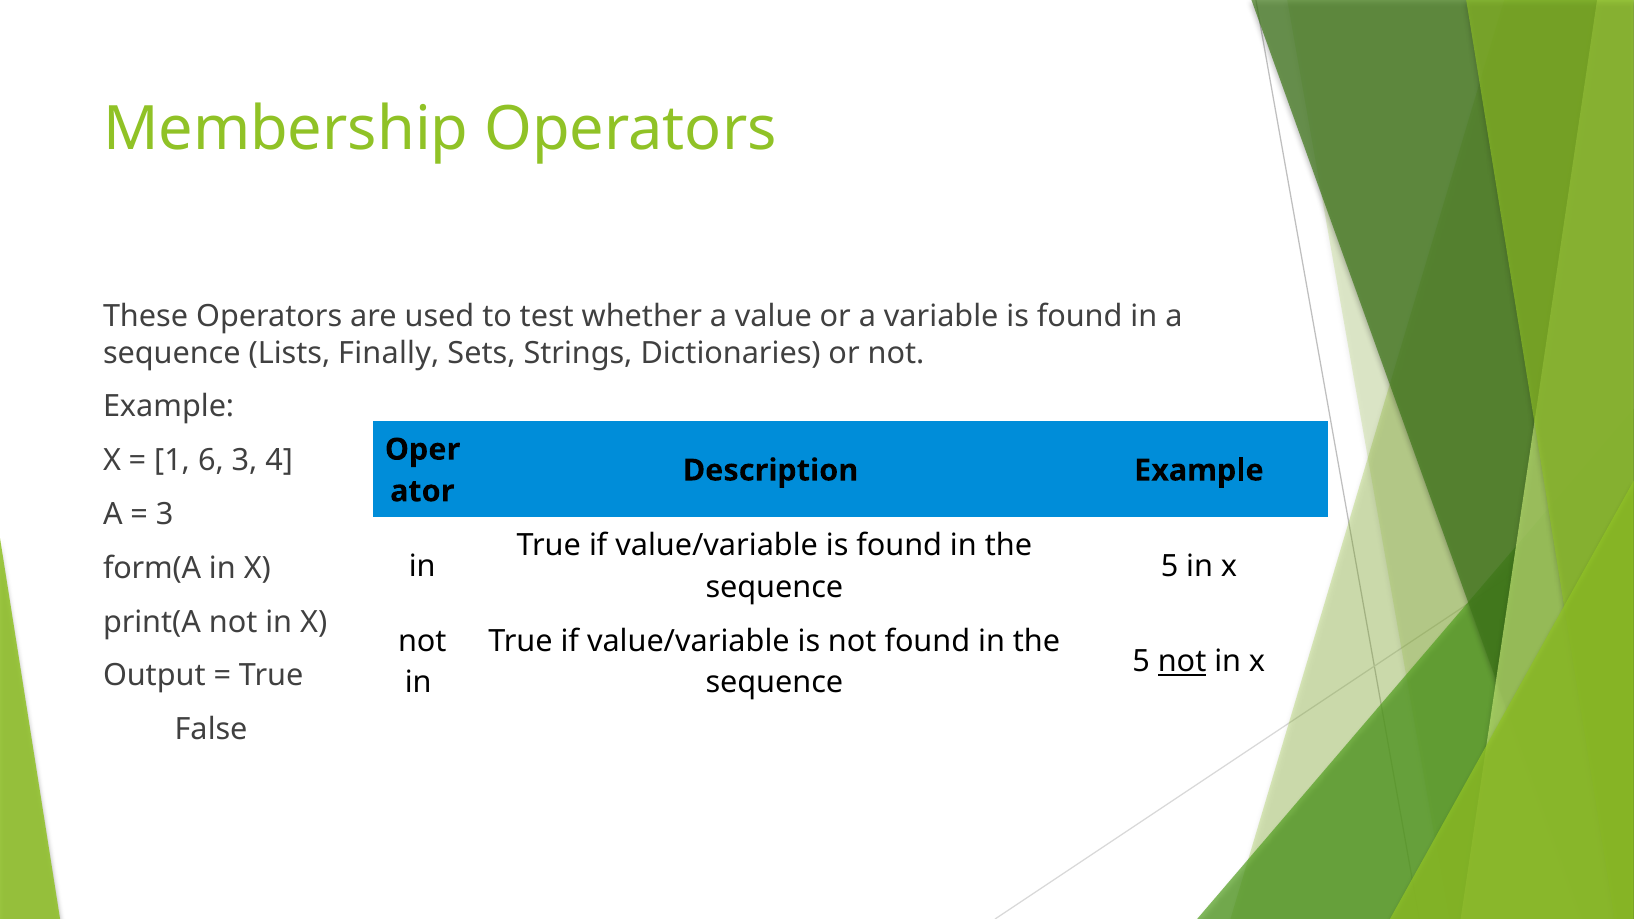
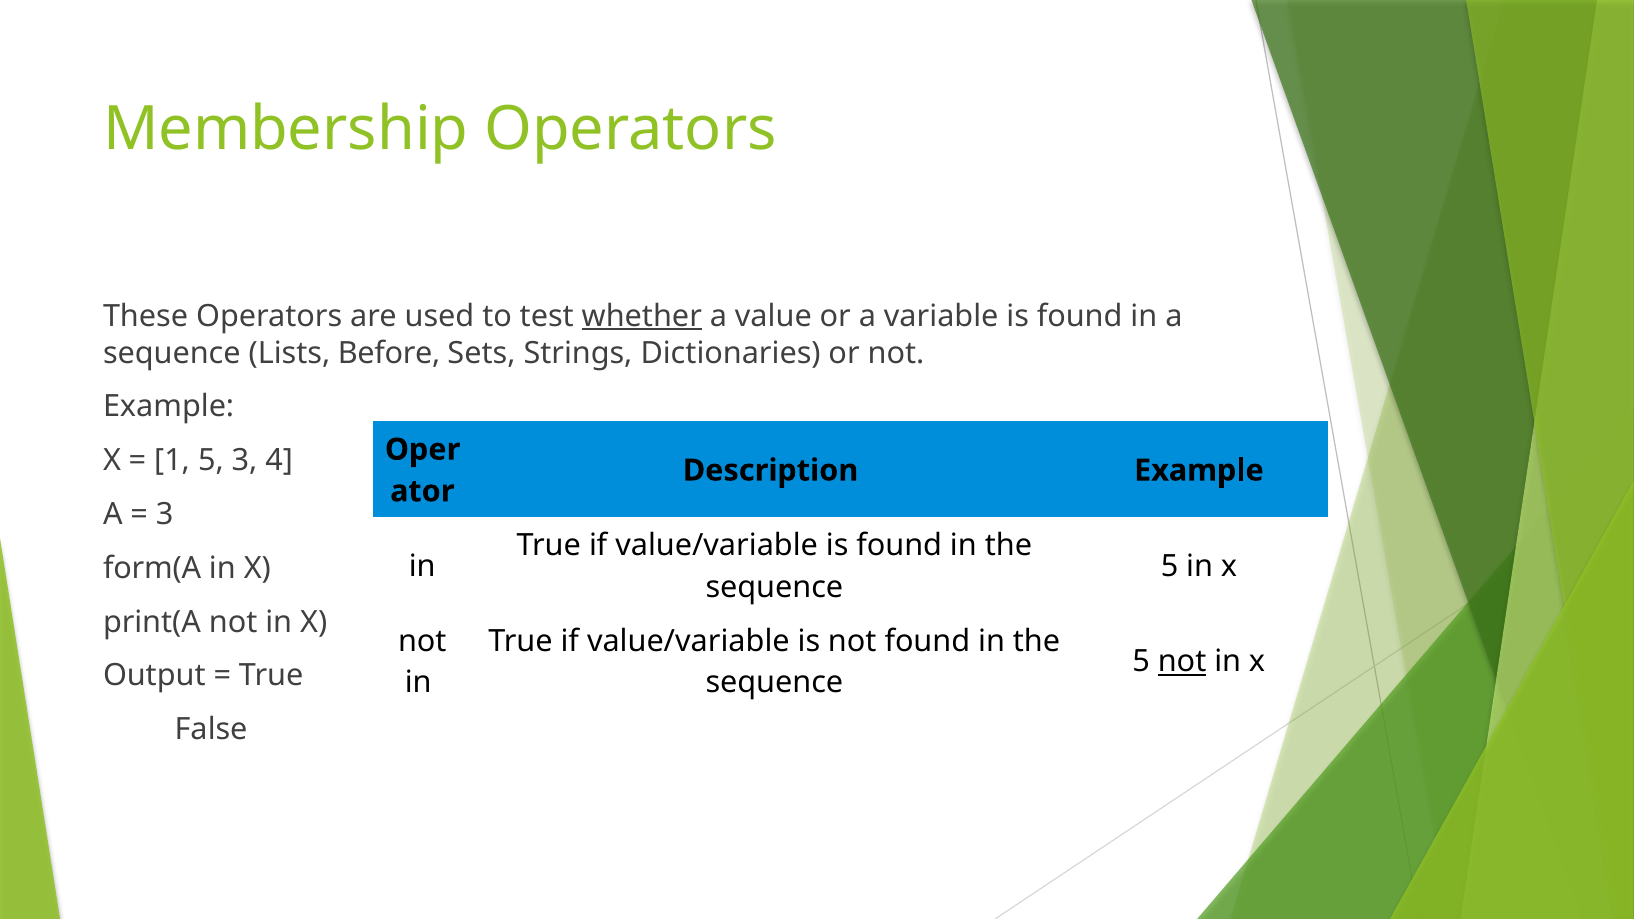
whether underline: none -> present
Finally: Finally -> Before
1 6: 6 -> 5
